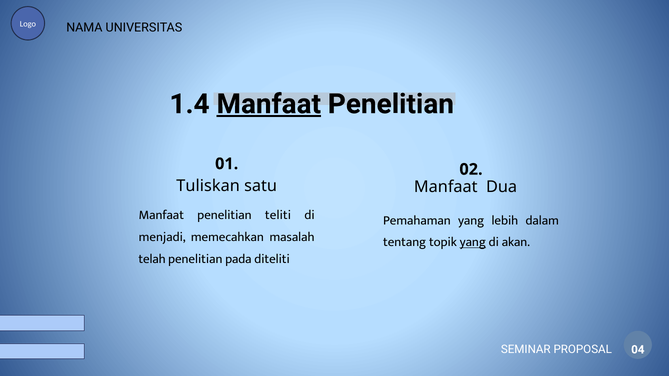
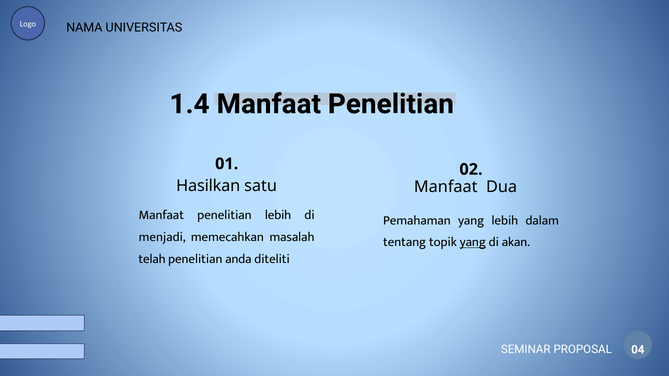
Manfaat at (269, 104) underline: present -> none
Tuliskan: Tuliskan -> Hasilkan
penelitian teliti: teliti -> lebih
pada: pada -> anda
